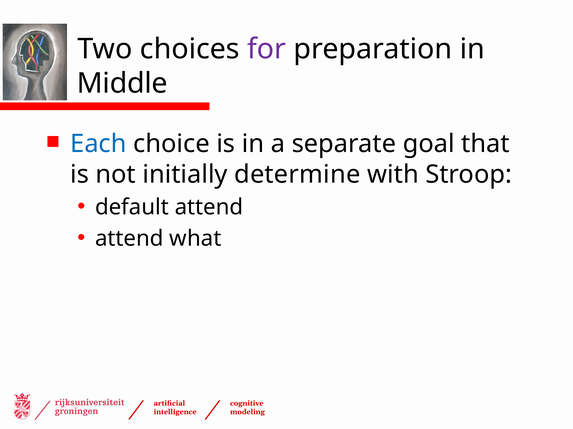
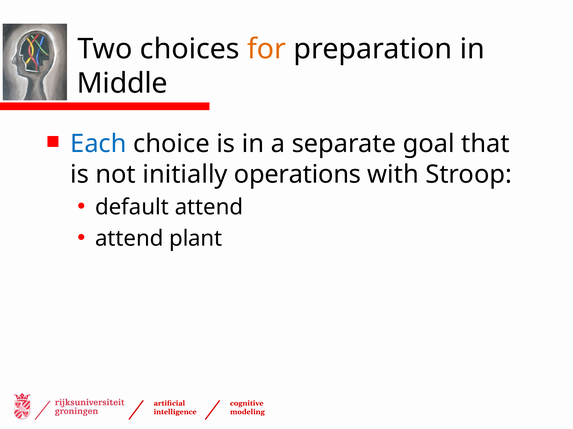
for colour: purple -> orange
determine: determine -> operations
what: what -> plant
